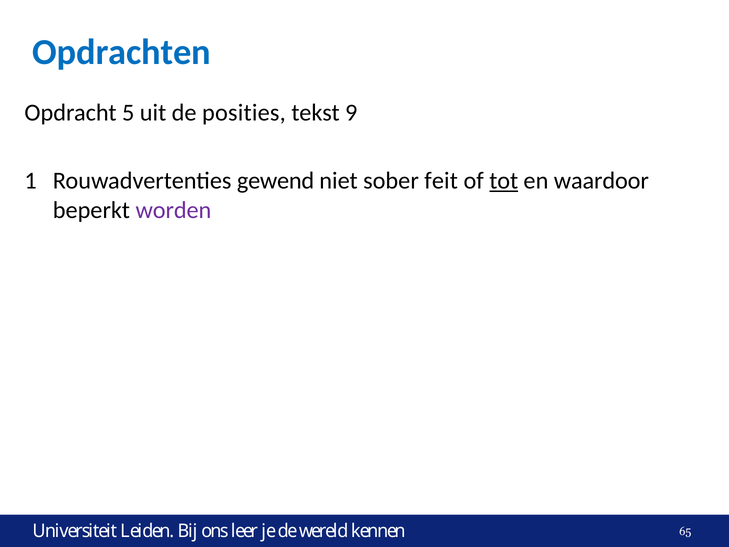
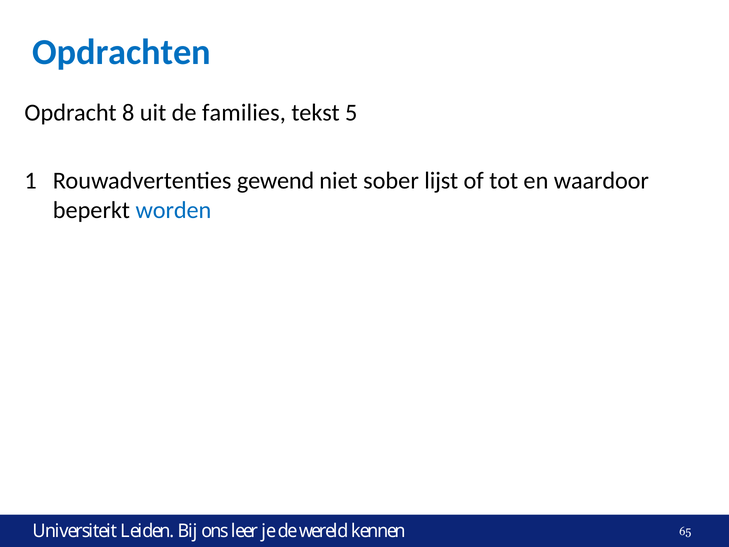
5: 5 -> 8
posities: posities -> families
9: 9 -> 5
feit: feit -> lijst
tot underline: present -> none
worden colour: purple -> blue
